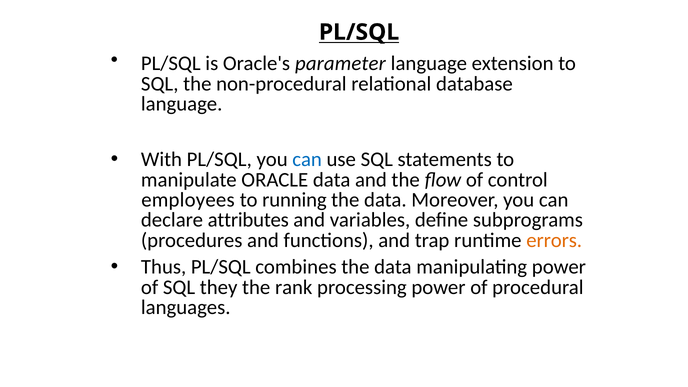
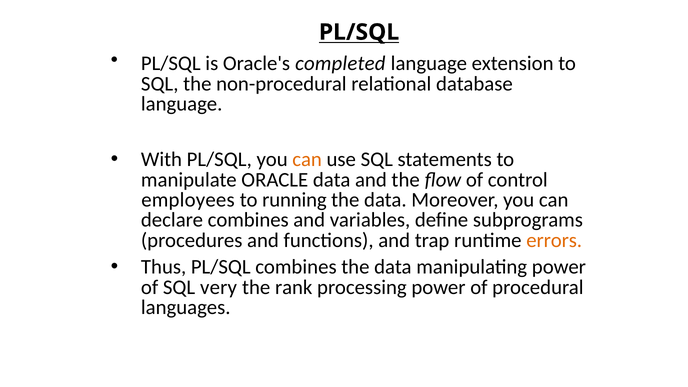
parameter: parameter -> completed
can at (307, 159) colour: blue -> orange
declare attributes: attributes -> combines
they: they -> very
